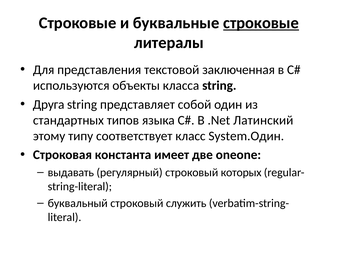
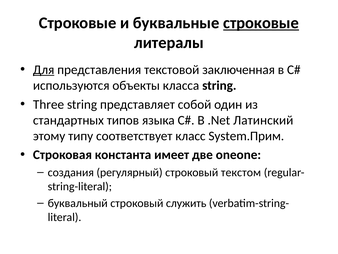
Для underline: none -> present
Друга: Друга -> Three
System.Один: System.Один -> System.Прим
выдавать: выдавать -> создания
которых: которых -> текстом
